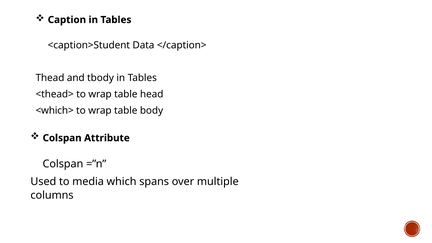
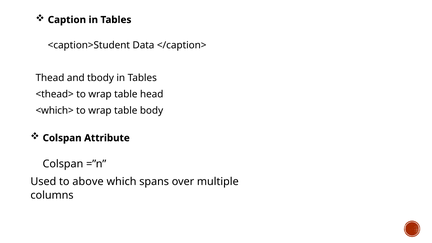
media: media -> above
